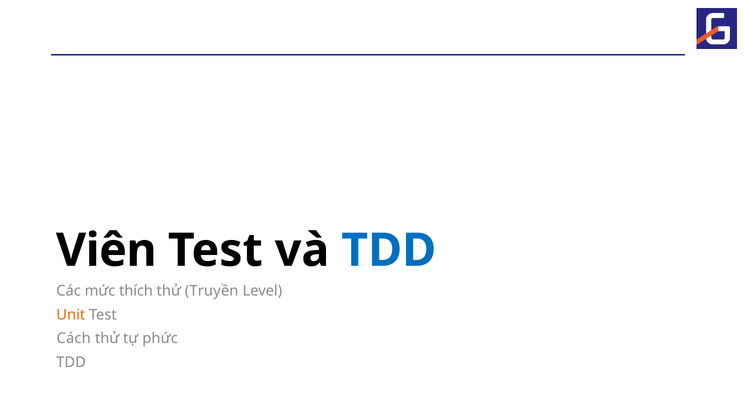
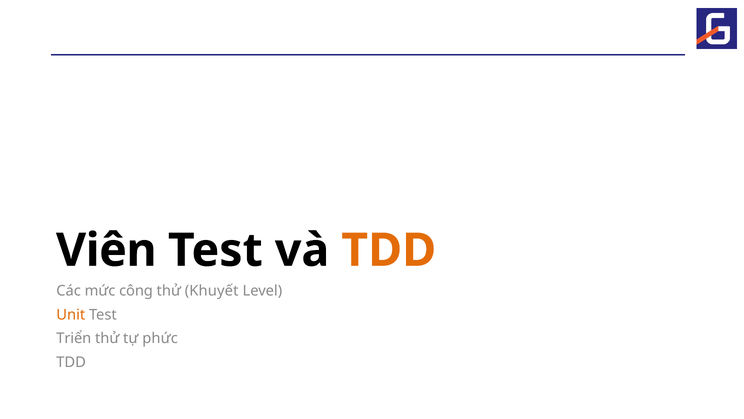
TDD at (389, 250) colour: blue -> orange
thích: thích -> công
Truyền: Truyền -> Khuyết
Cách: Cách -> Triển
